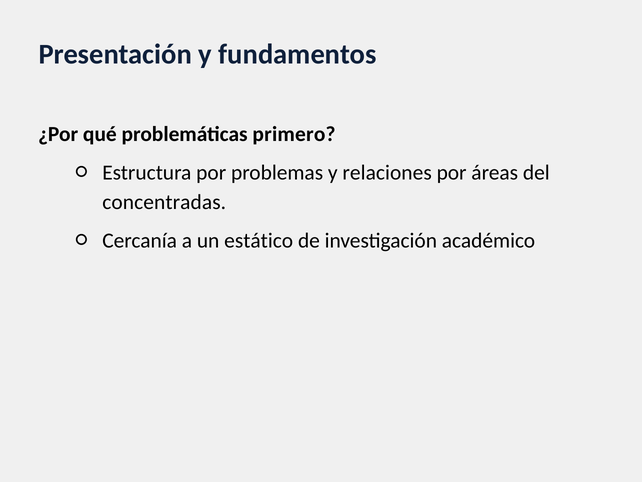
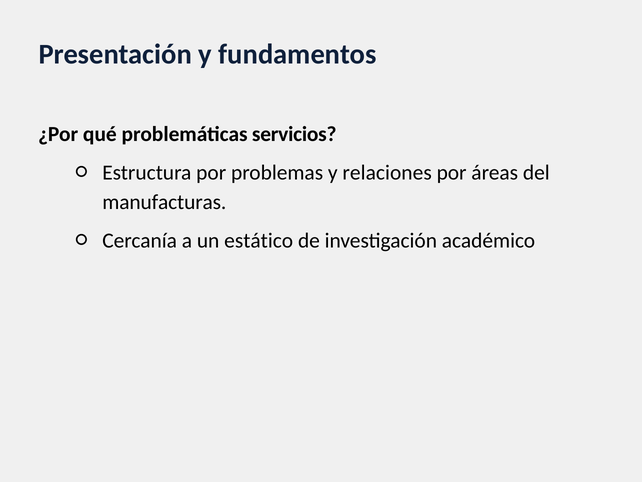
primero: primero -> servicios
concentradas: concentradas -> manufacturas
